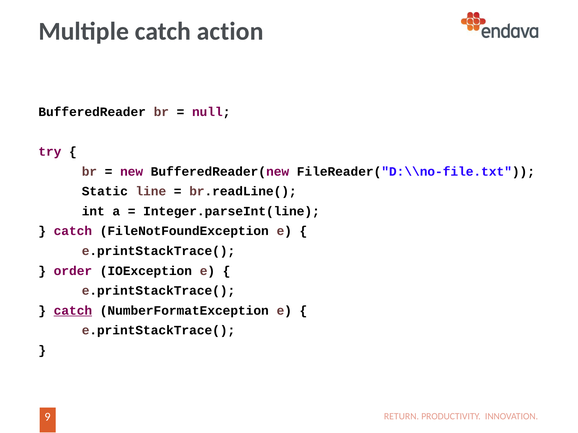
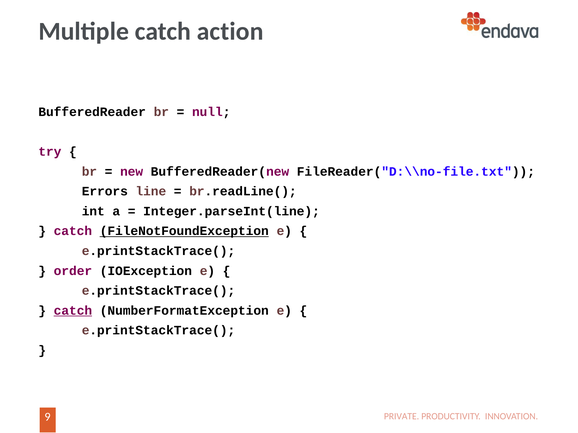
Static: Static -> Errors
FileNotFoundException underline: none -> present
RETURN: RETURN -> PRIVATE
